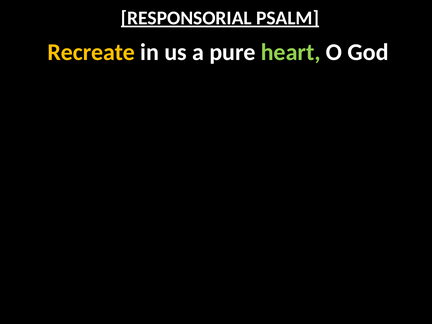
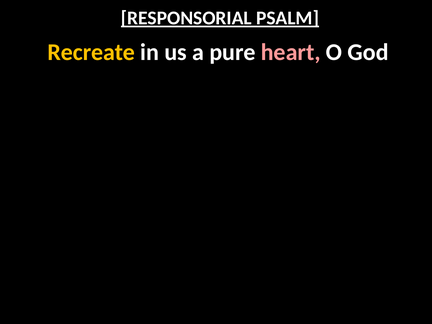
heart colour: light green -> pink
